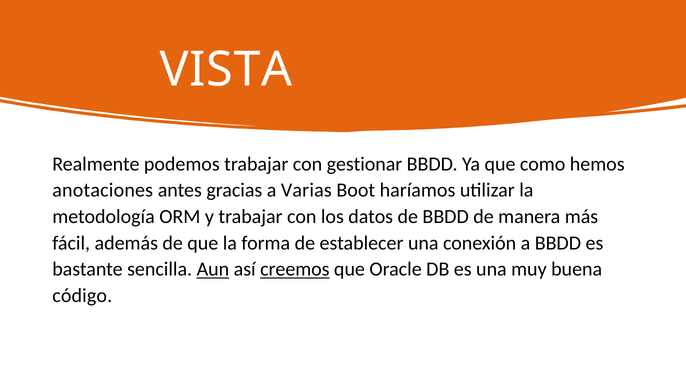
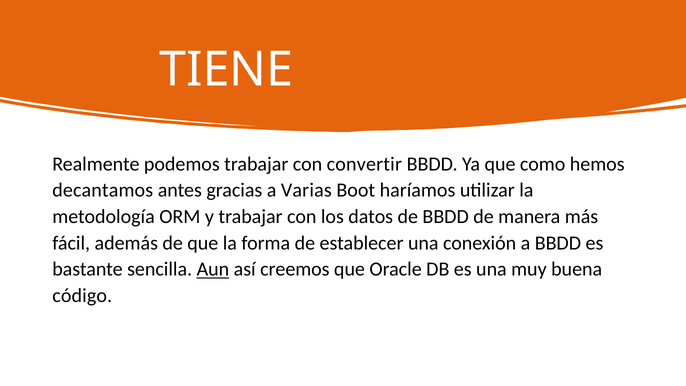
VISTA: VISTA -> TIENE
gestionar: gestionar -> convertir
anotaciones: anotaciones -> decantamos
creemos underline: present -> none
